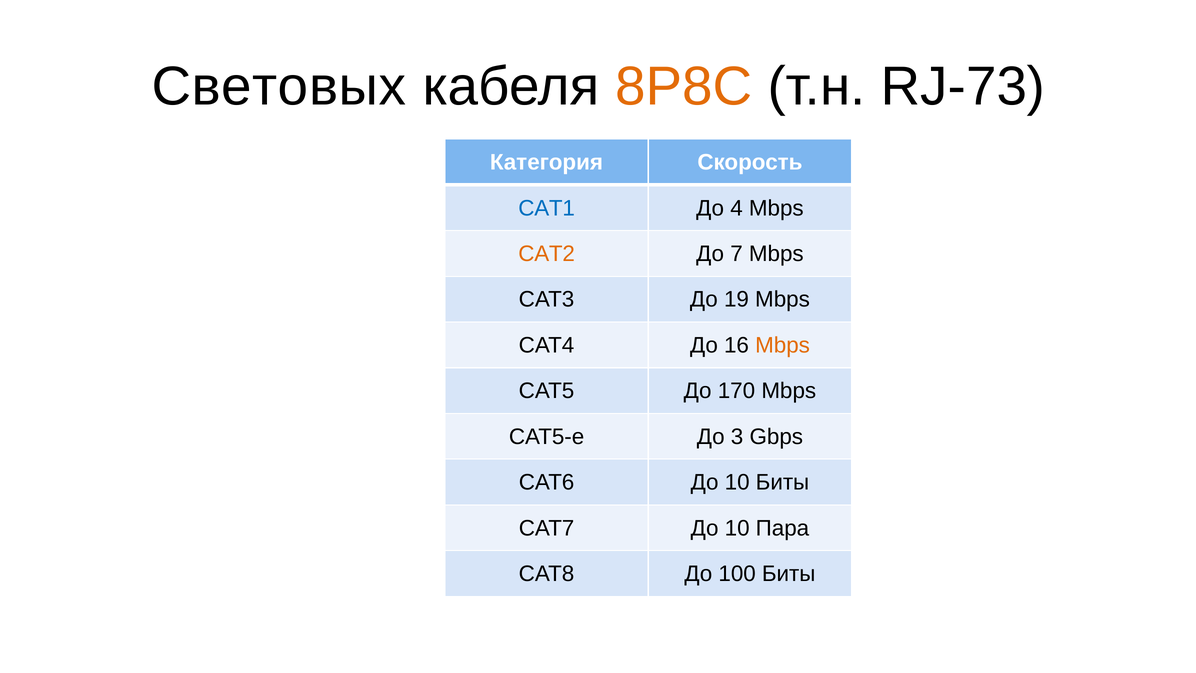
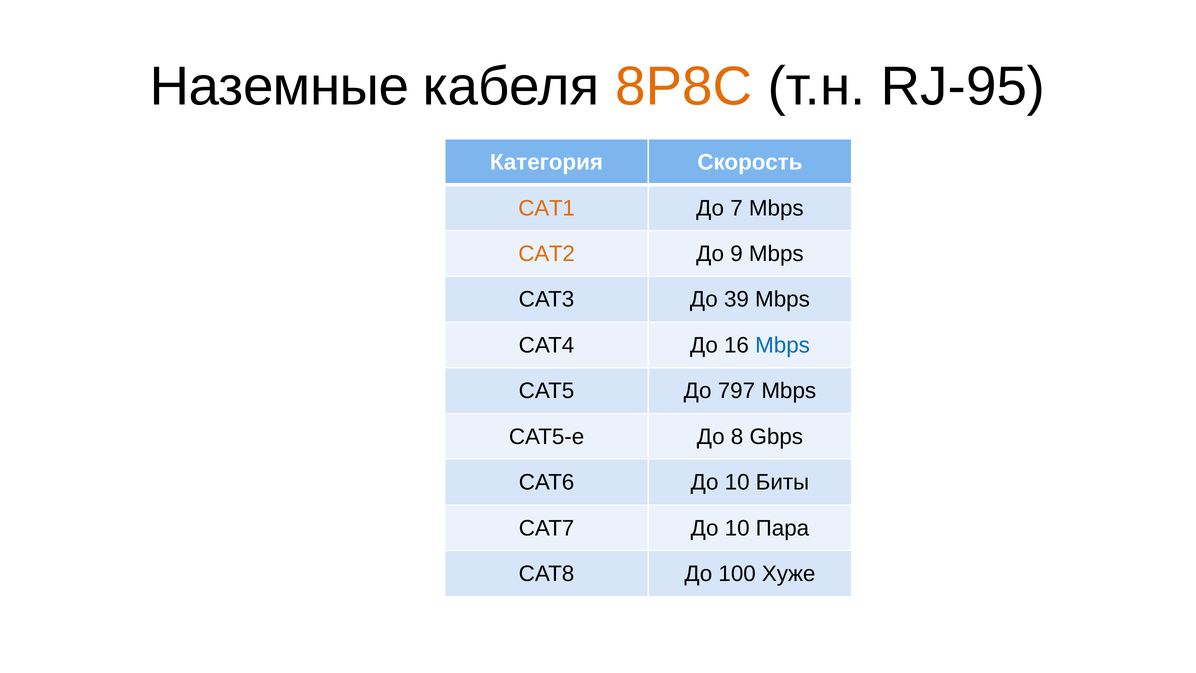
Световых: Световых -> Наземные
RJ-73: RJ-73 -> RJ-95
CAT1 colour: blue -> orange
4: 4 -> 7
7: 7 -> 9
19: 19 -> 39
Mbps at (783, 345) colour: orange -> blue
170: 170 -> 797
3: 3 -> 8
100 Биты: Биты -> Хуже
